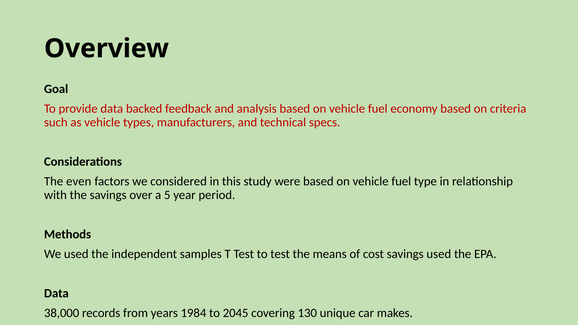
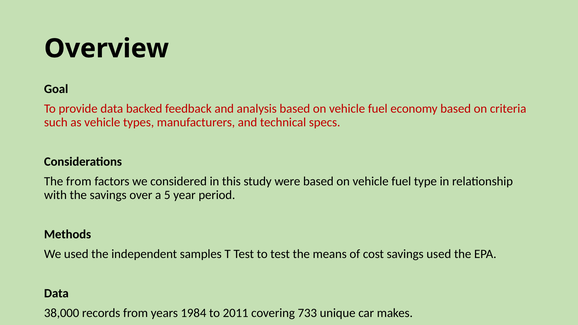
The even: even -> from
2045: 2045 -> 2011
130: 130 -> 733
